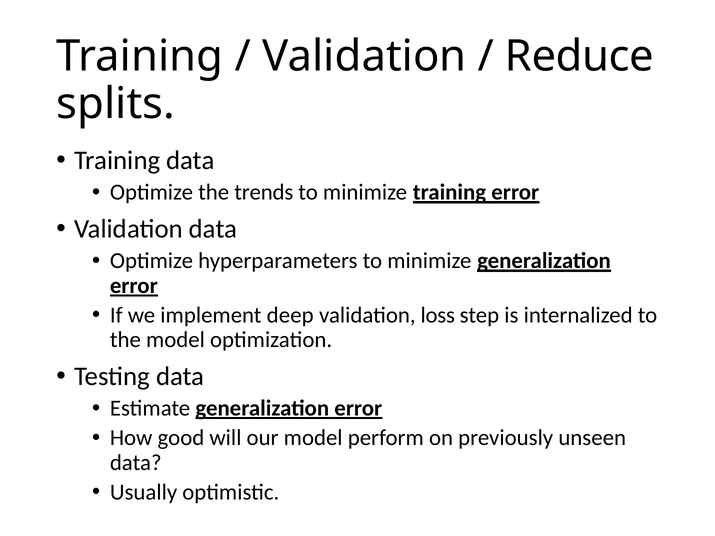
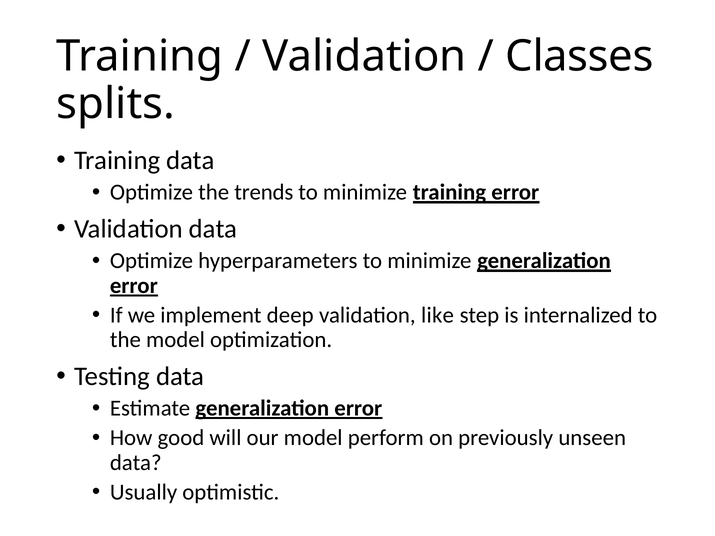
Reduce: Reduce -> Classes
loss: loss -> like
